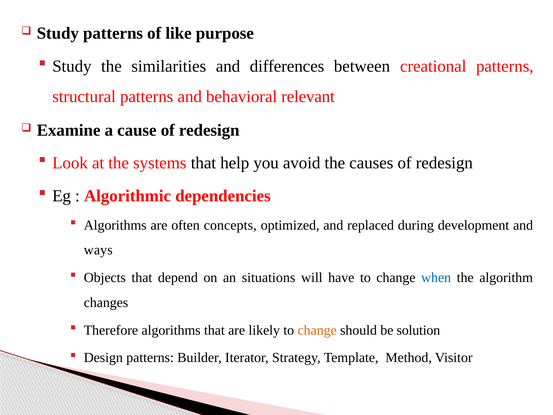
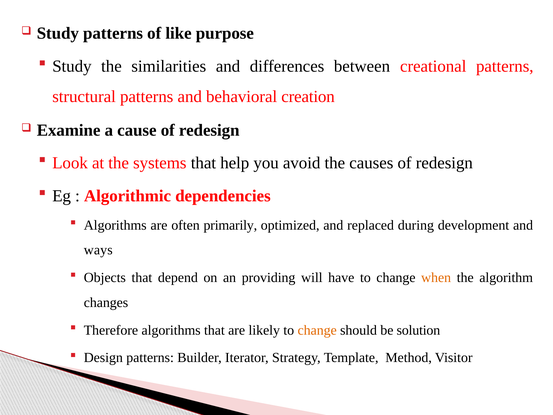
relevant: relevant -> creation
concepts: concepts -> primarily
situations: situations -> providing
when colour: blue -> orange
